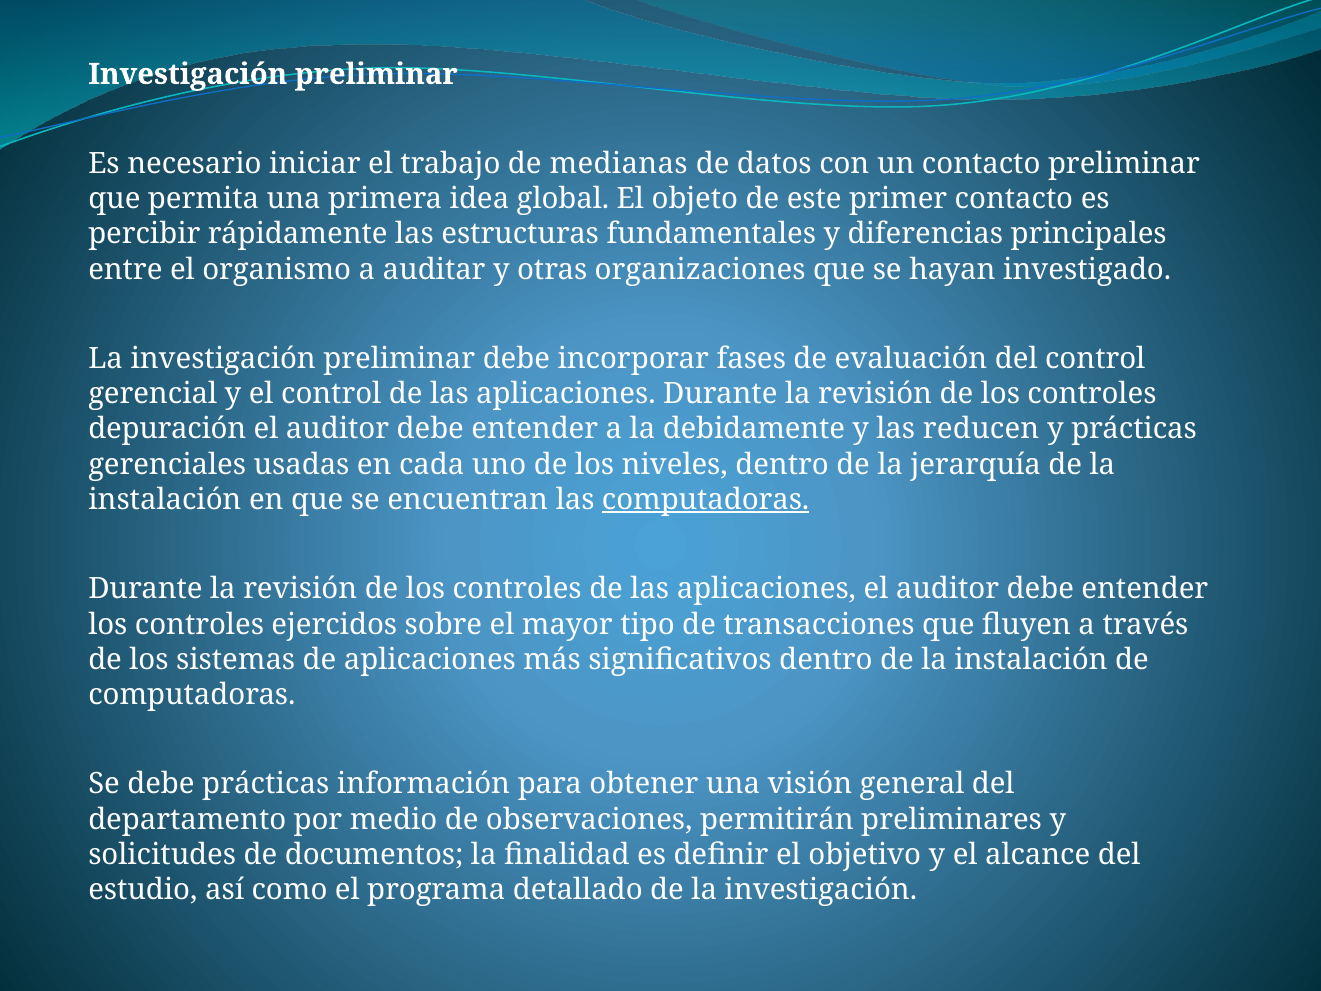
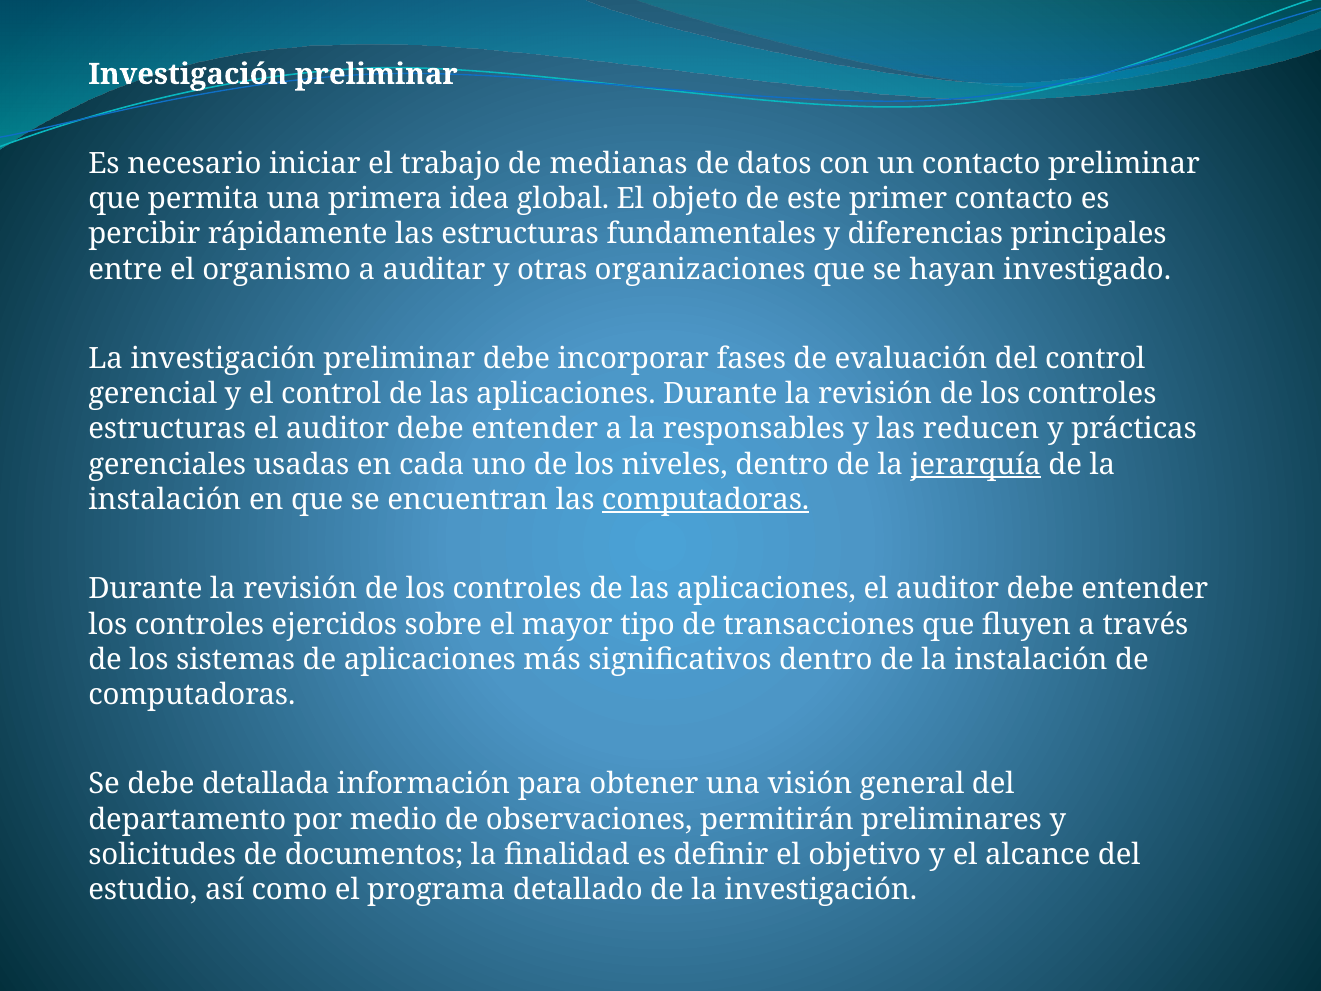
depuración at (167, 429): depuración -> estructuras
debidamente: debidamente -> responsables
jerarquía underline: none -> present
debe prácticas: prácticas -> detallada
